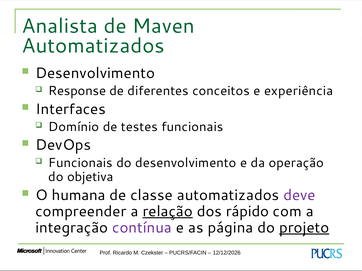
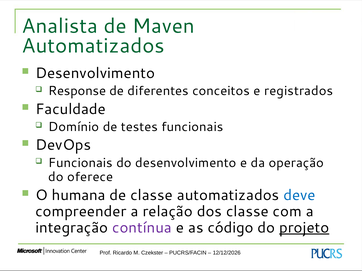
experiência: experiência -> registrados
Interfaces: Interfaces -> Faculdade
objetiva: objetiva -> oferece
deve colour: purple -> blue
relação underline: present -> none
dos rápido: rápido -> classe
página: página -> código
